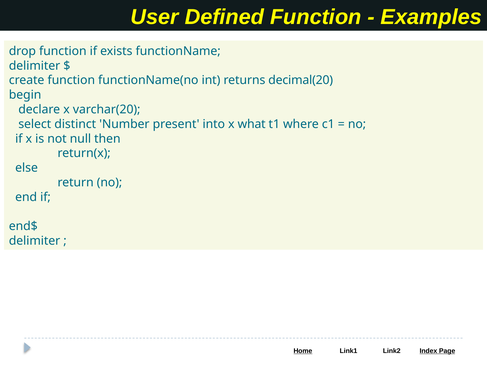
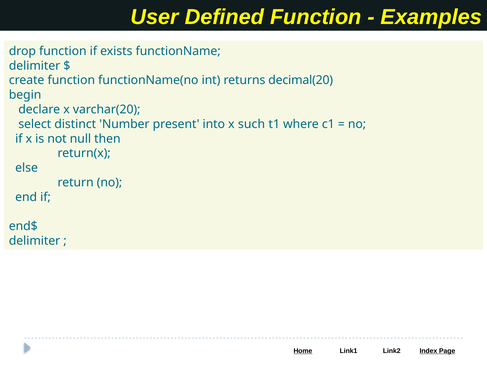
what: what -> such
